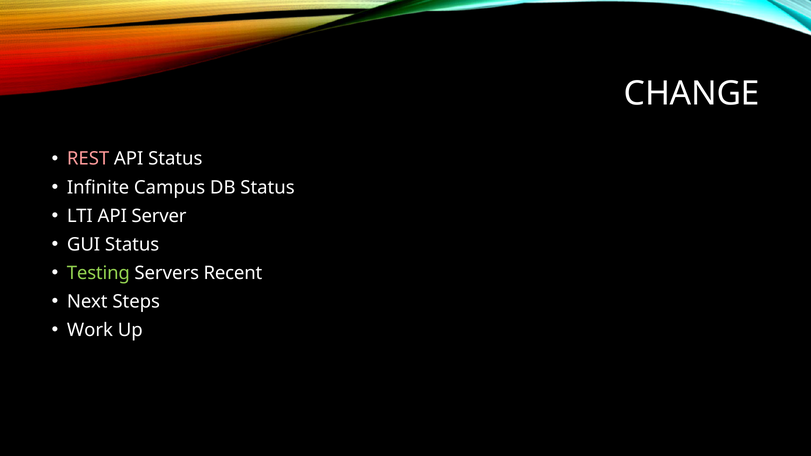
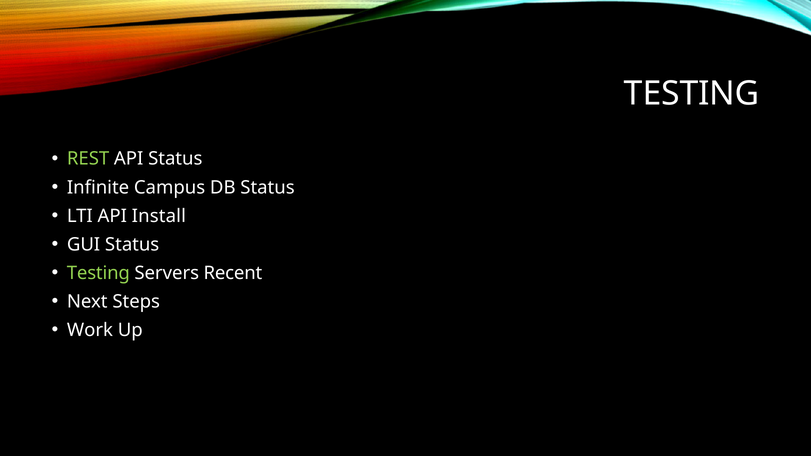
CHANGE at (692, 94): CHANGE -> TESTING
REST colour: pink -> light green
Server: Server -> Install
